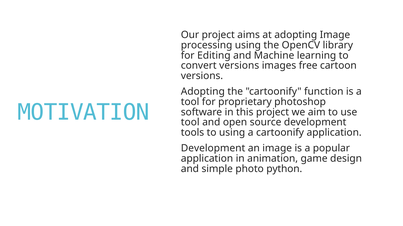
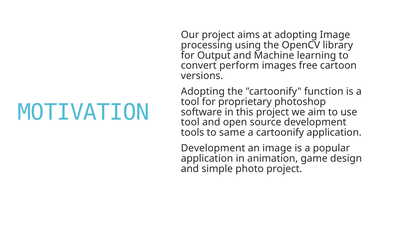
Editing: Editing -> Output
convert versions: versions -> perform
to using: using -> same
photo python: python -> project
